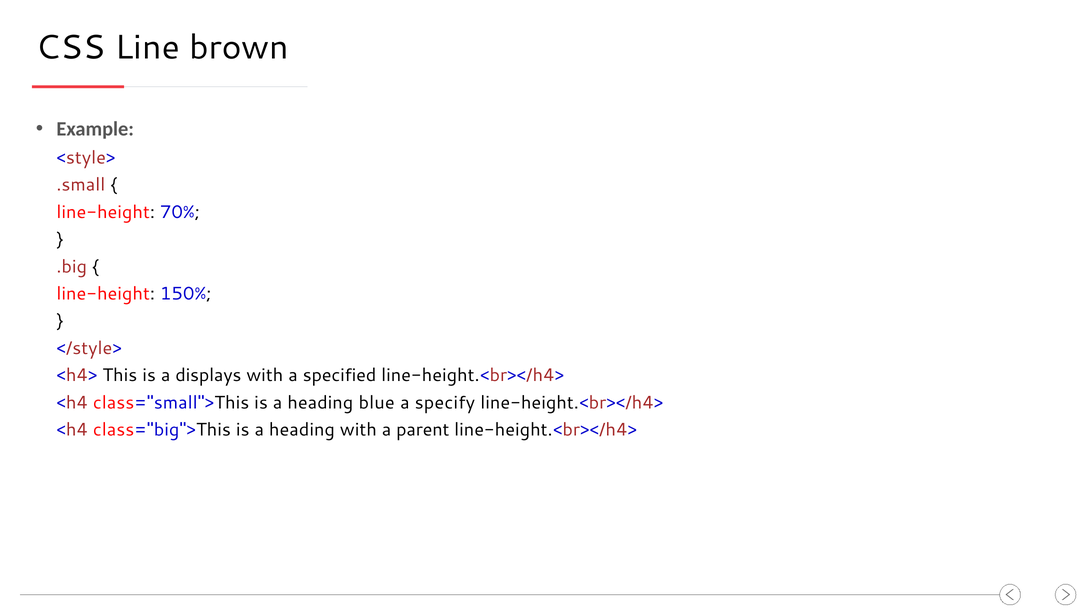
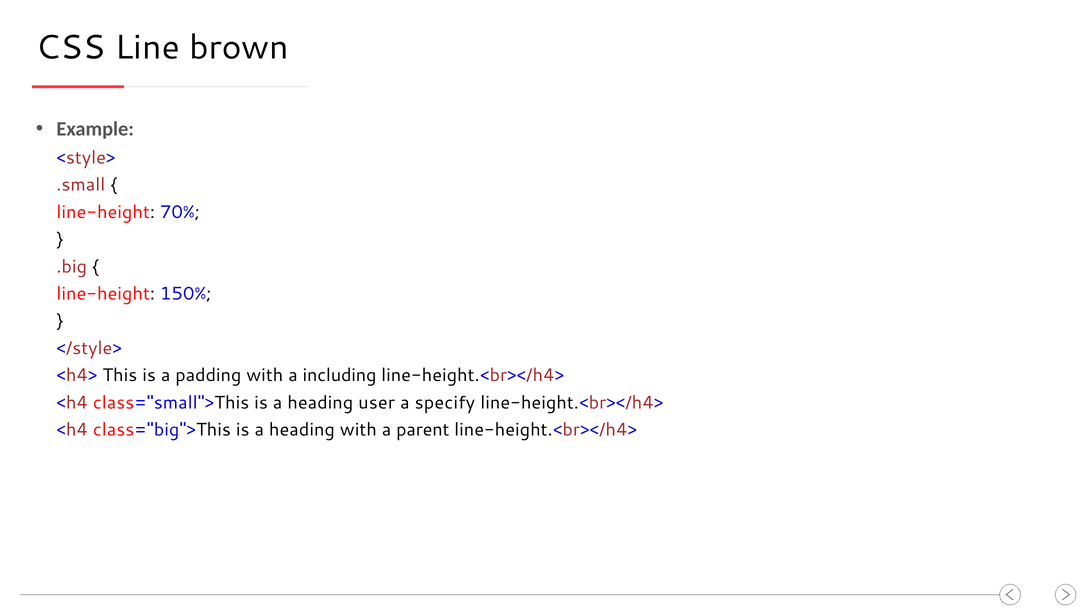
displays: displays -> padding
specified: specified -> including
blue: blue -> user
